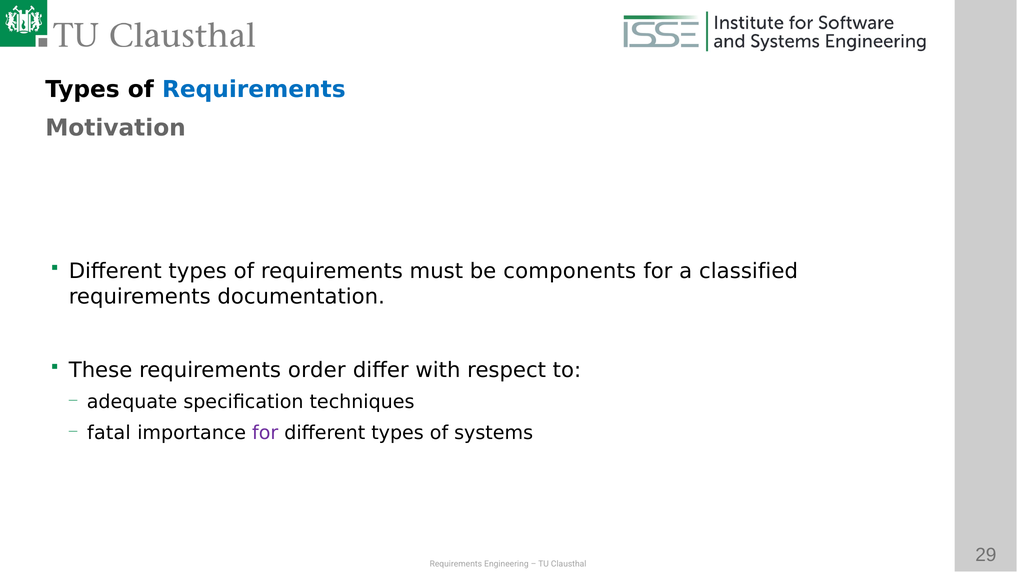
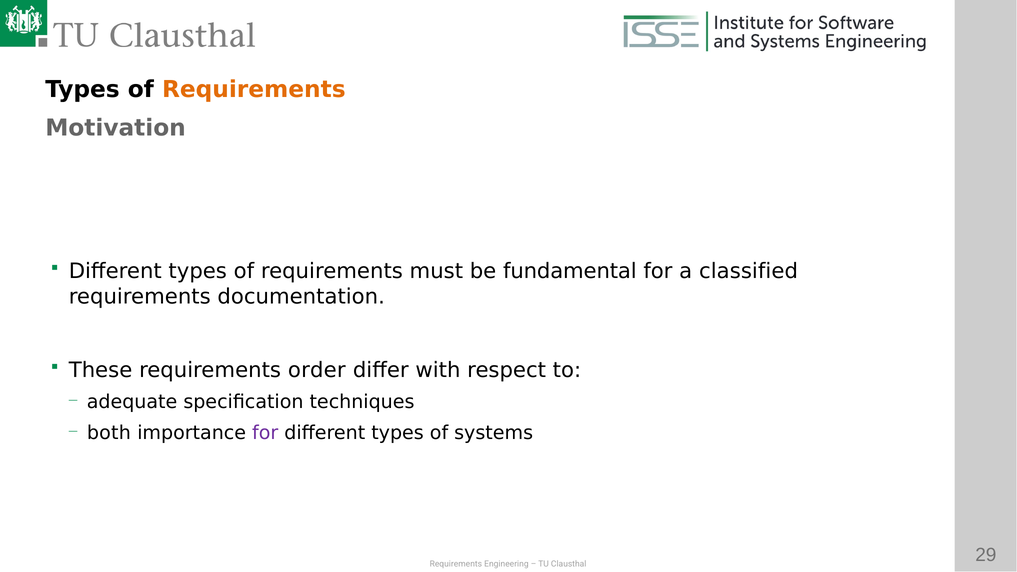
Requirements at (254, 89) colour: blue -> orange
components: components -> fundamental
fatal: fatal -> both
